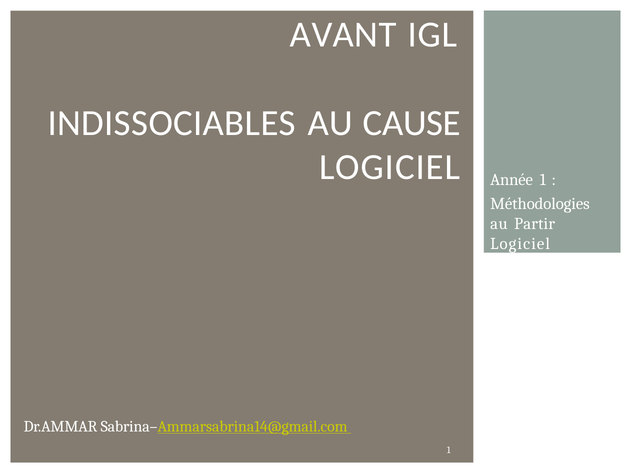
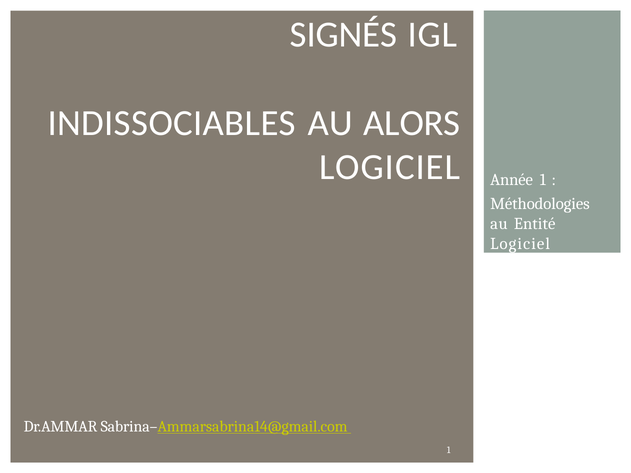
AVANT: AVANT -> SIGNÉS
CAUSE: CAUSE -> ALORS
Partir: Partir -> Entité
